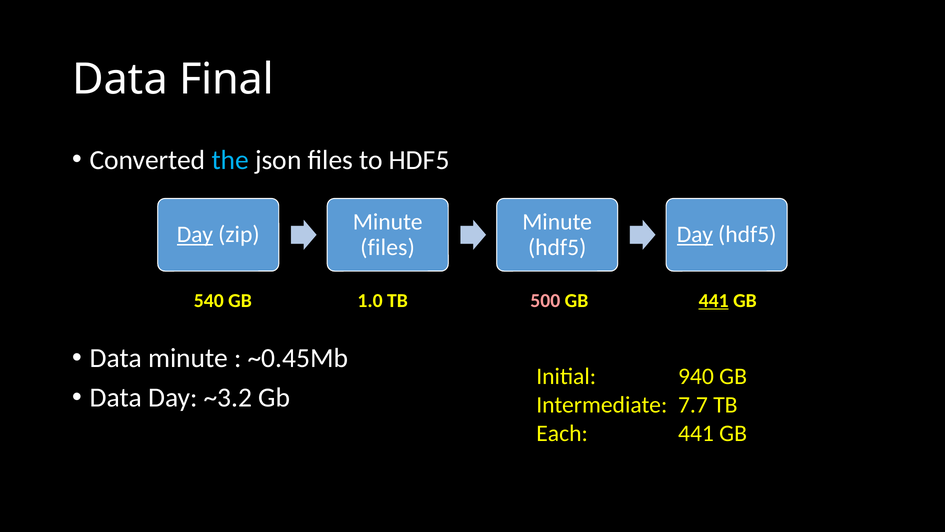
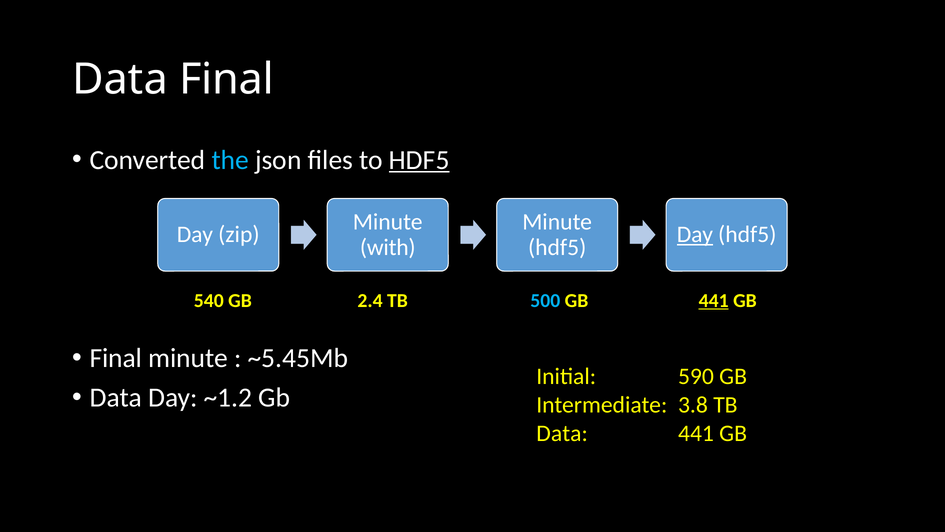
HDF5 at (419, 160) underline: none -> present
Day at (195, 234) underline: present -> none
files at (388, 247): files -> with
1.0: 1.0 -> 2.4
500 colour: pink -> light blue
Data at (116, 358): Data -> Final
~0.45Mb: ~0.45Mb -> ~5.45Mb
940: 940 -> 590
~3.2: ~3.2 -> ~1.2
7.7: 7.7 -> 3.8
Each at (562, 433): Each -> Data
